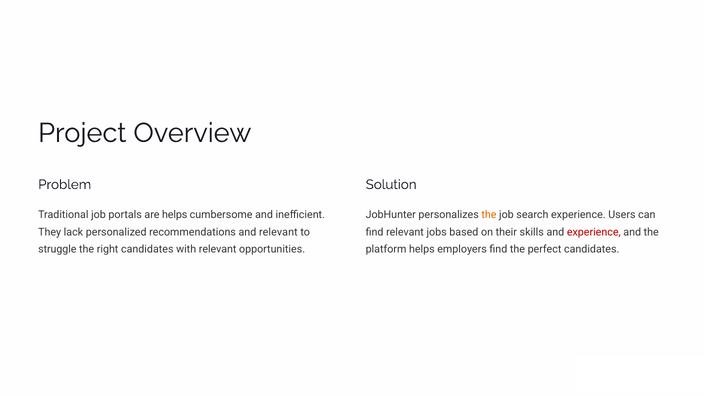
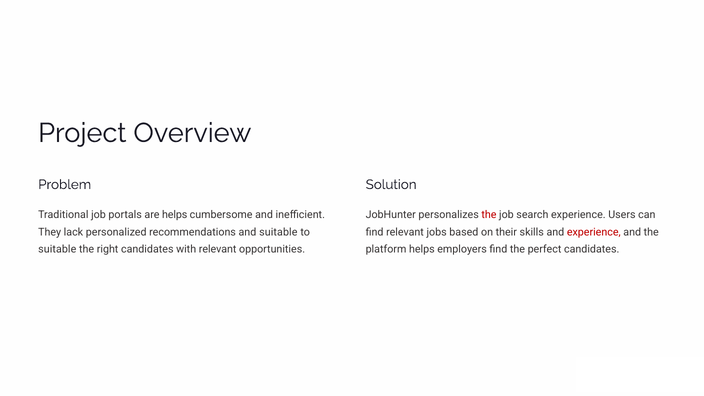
the at (489, 215) colour: orange -> red
and relevant: relevant -> suitable
struggle at (57, 249): struggle -> suitable
